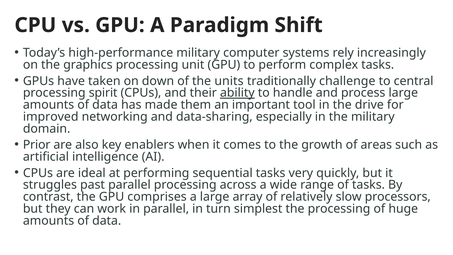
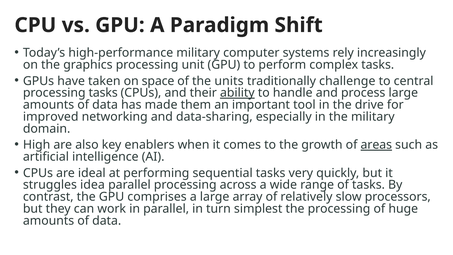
down: down -> space
processing spirit: spirit -> tasks
Prior: Prior -> High
areas underline: none -> present
past: past -> idea
